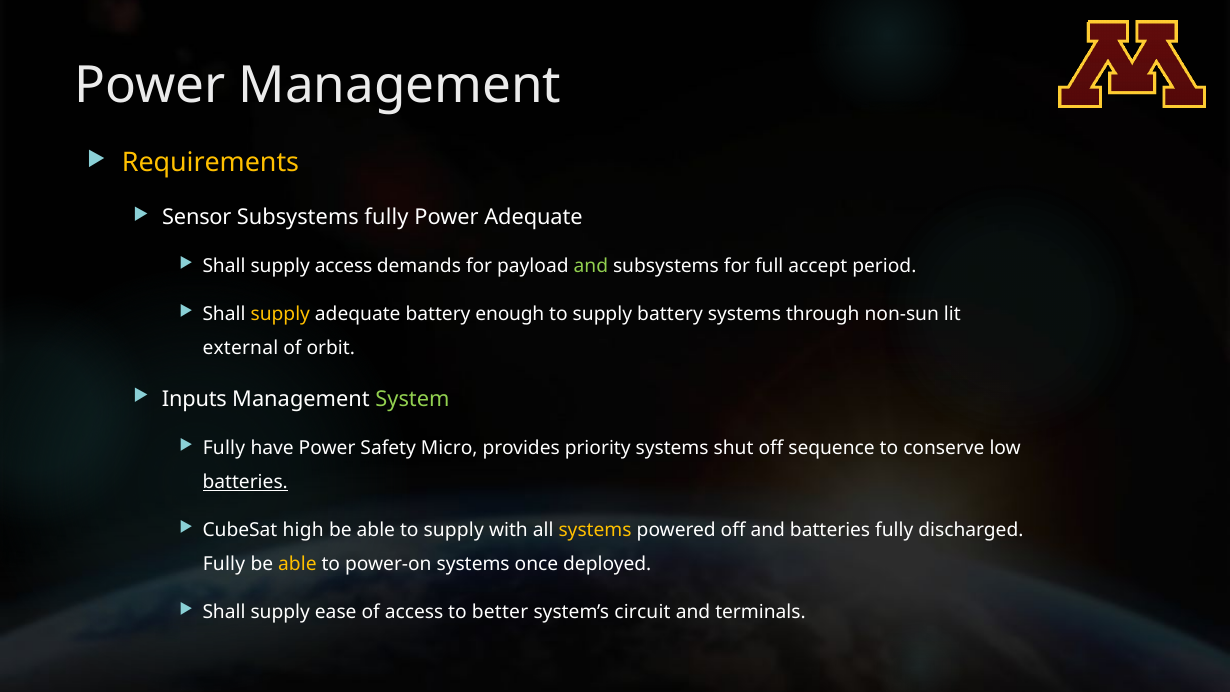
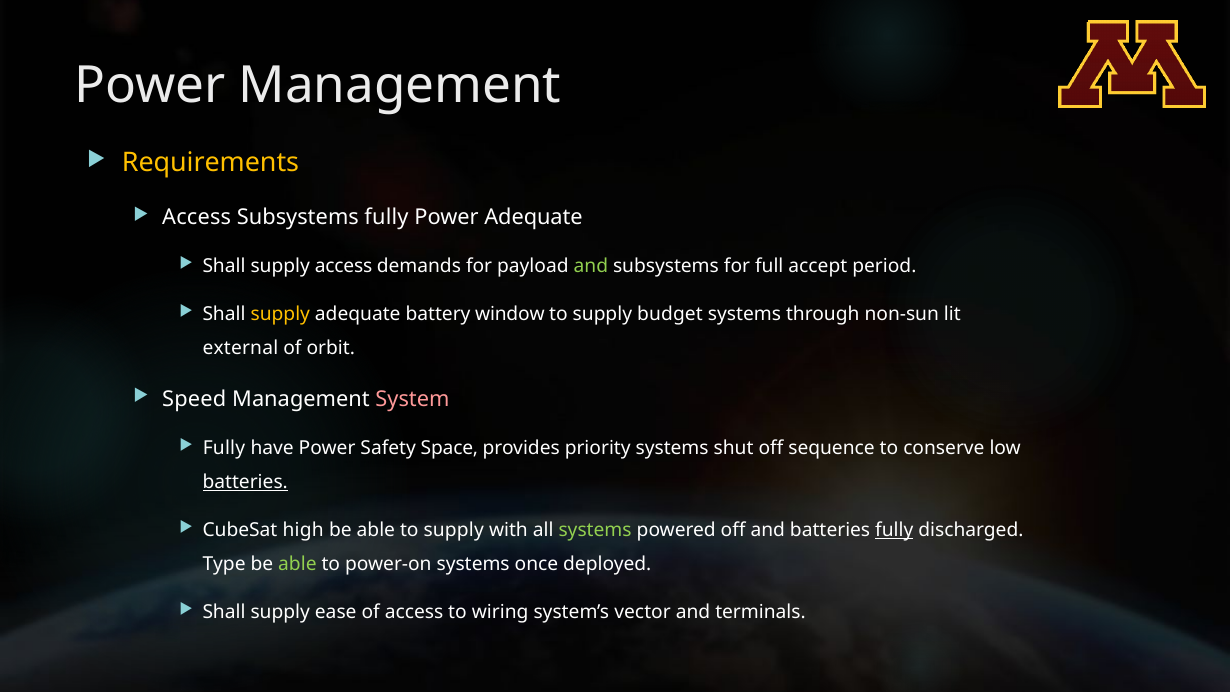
Sensor at (197, 218): Sensor -> Access
enough: enough -> window
supply battery: battery -> budget
Inputs: Inputs -> Speed
System colour: light green -> pink
Micro: Micro -> Space
systems at (595, 530) colour: yellow -> light green
fully at (894, 530) underline: none -> present
Fully at (224, 564): Fully -> Type
able at (297, 564) colour: yellow -> light green
better: better -> wiring
circuit: circuit -> vector
